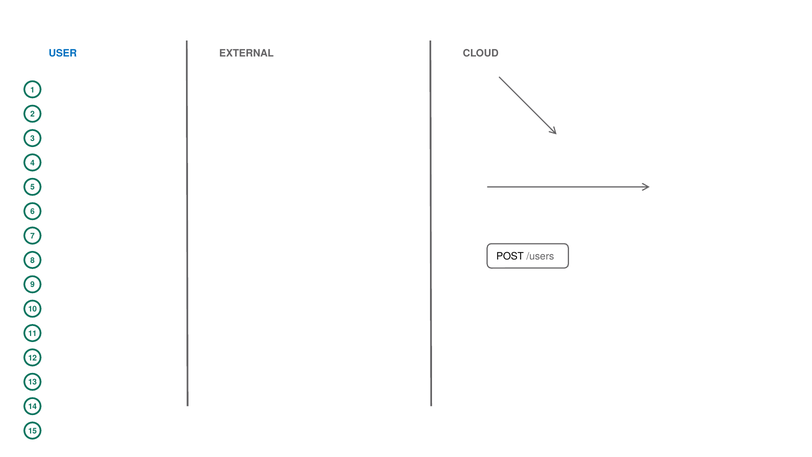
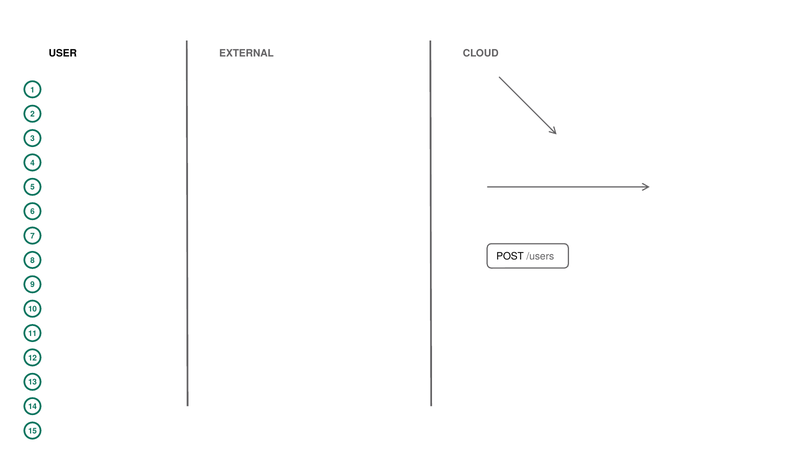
USER colour: blue -> black
